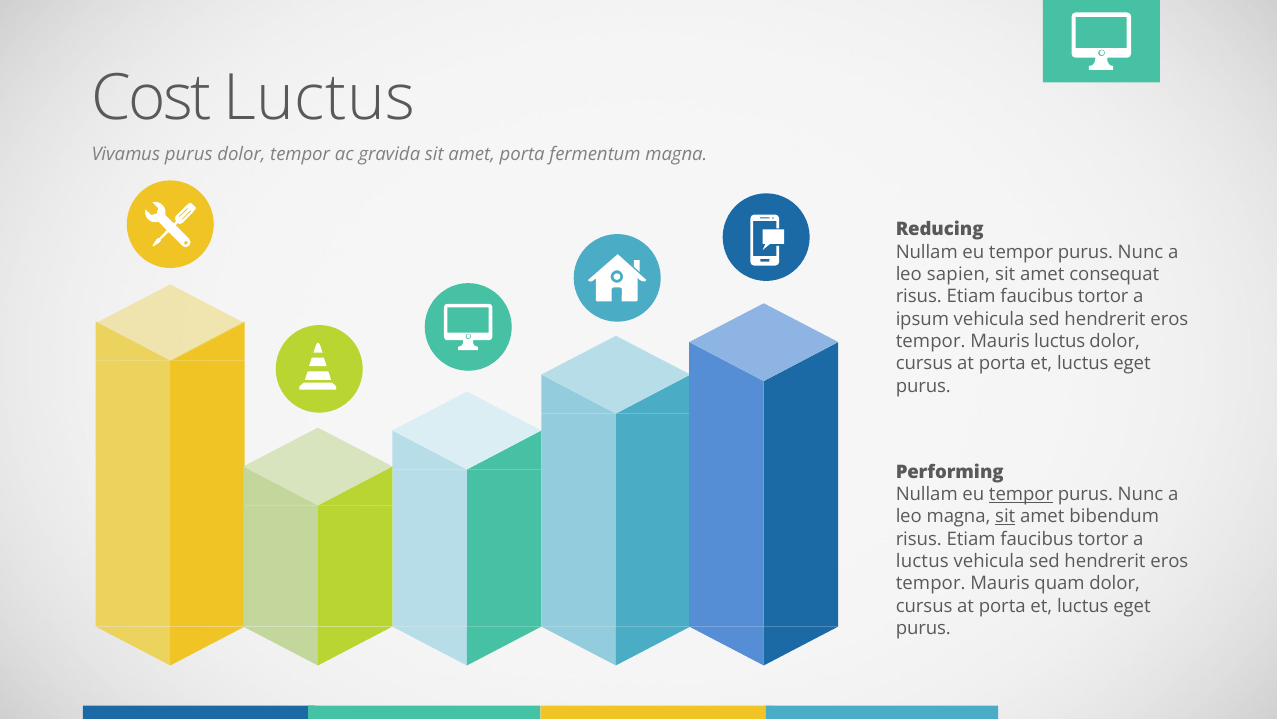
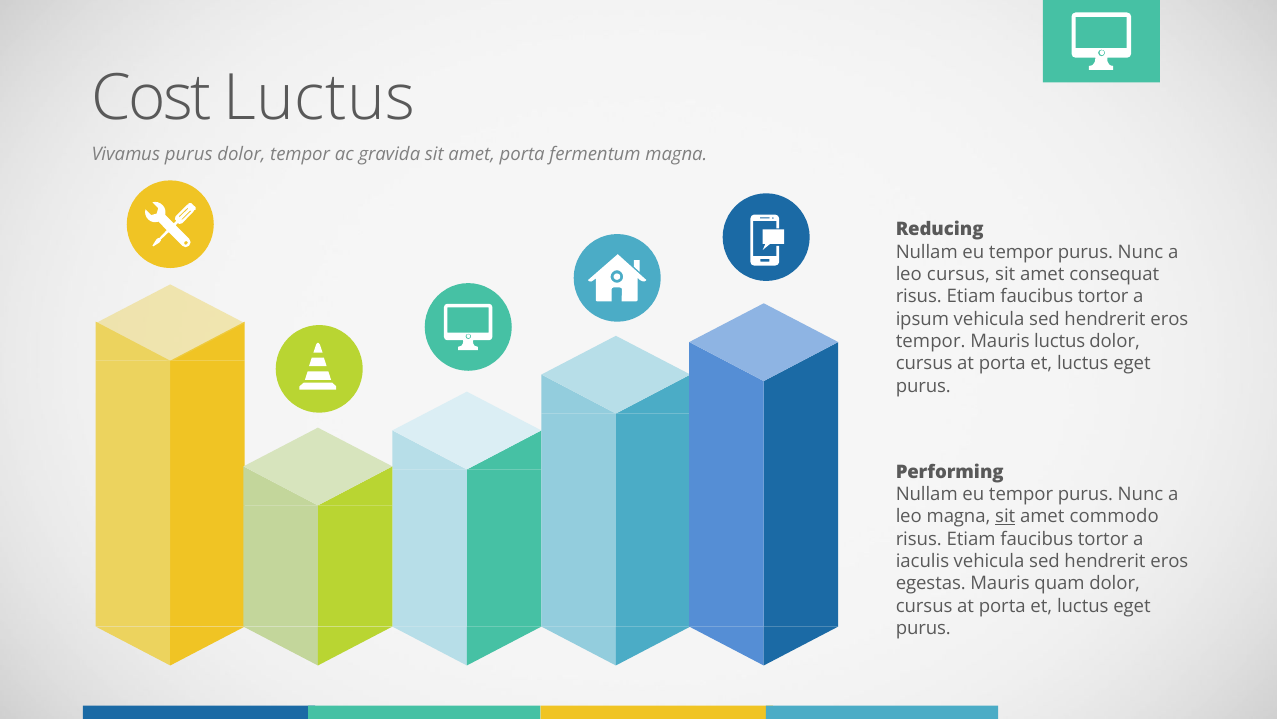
leo sapien: sapien -> cursus
tempor at (1021, 494) underline: present -> none
bibendum: bibendum -> commodo
luctus at (922, 561): luctus -> iaculis
tempor at (931, 583): tempor -> egestas
